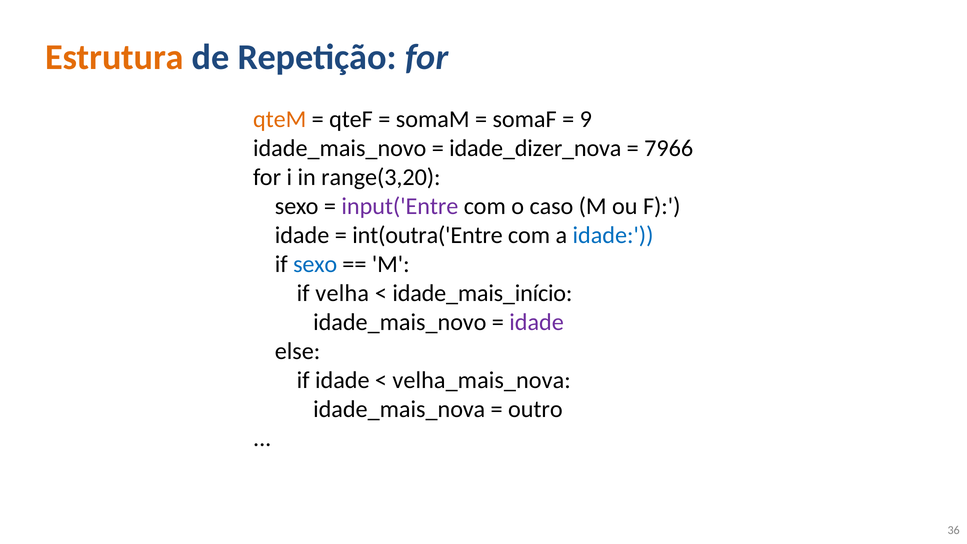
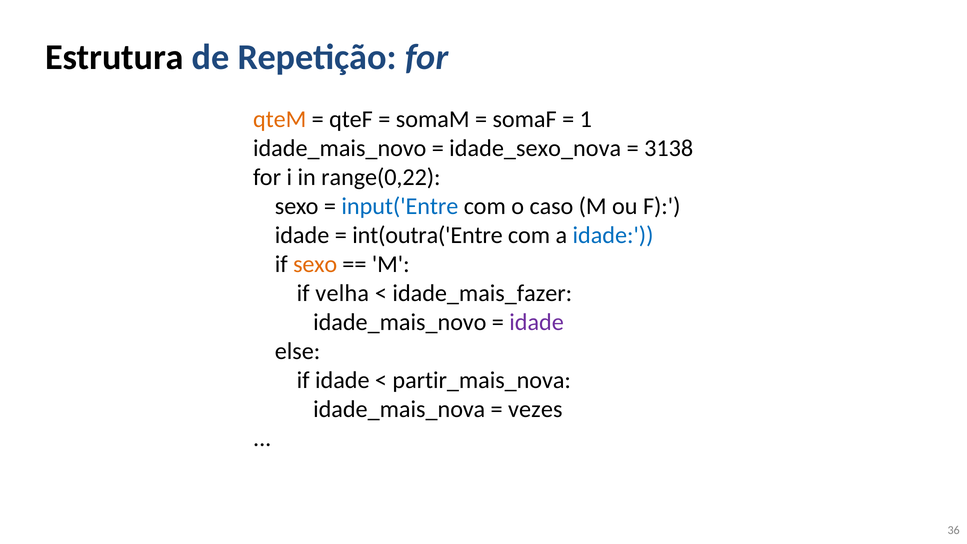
Estrutura colour: orange -> black
9: 9 -> 1
idade_dizer_nova: idade_dizer_nova -> idade_sexo_nova
7966: 7966 -> 3138
range(3,20: range(3,20 -> range(0,22
input('Entre colour: purple -> blue
sexo at (315, 264) colour: blue -> orange
idade_mais_início: idade_mais_início -> idade_mais_fazer
velha_mais_nova: velha_mais_nova -> partir_mais_nova
outro: outro -> vezes
